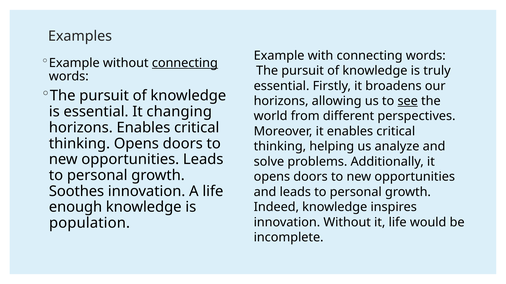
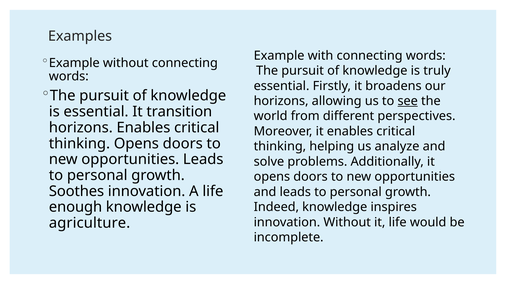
connecting at (185, 63) underline: present -> none
changing: changing -> transition
population: population -> agriculture
